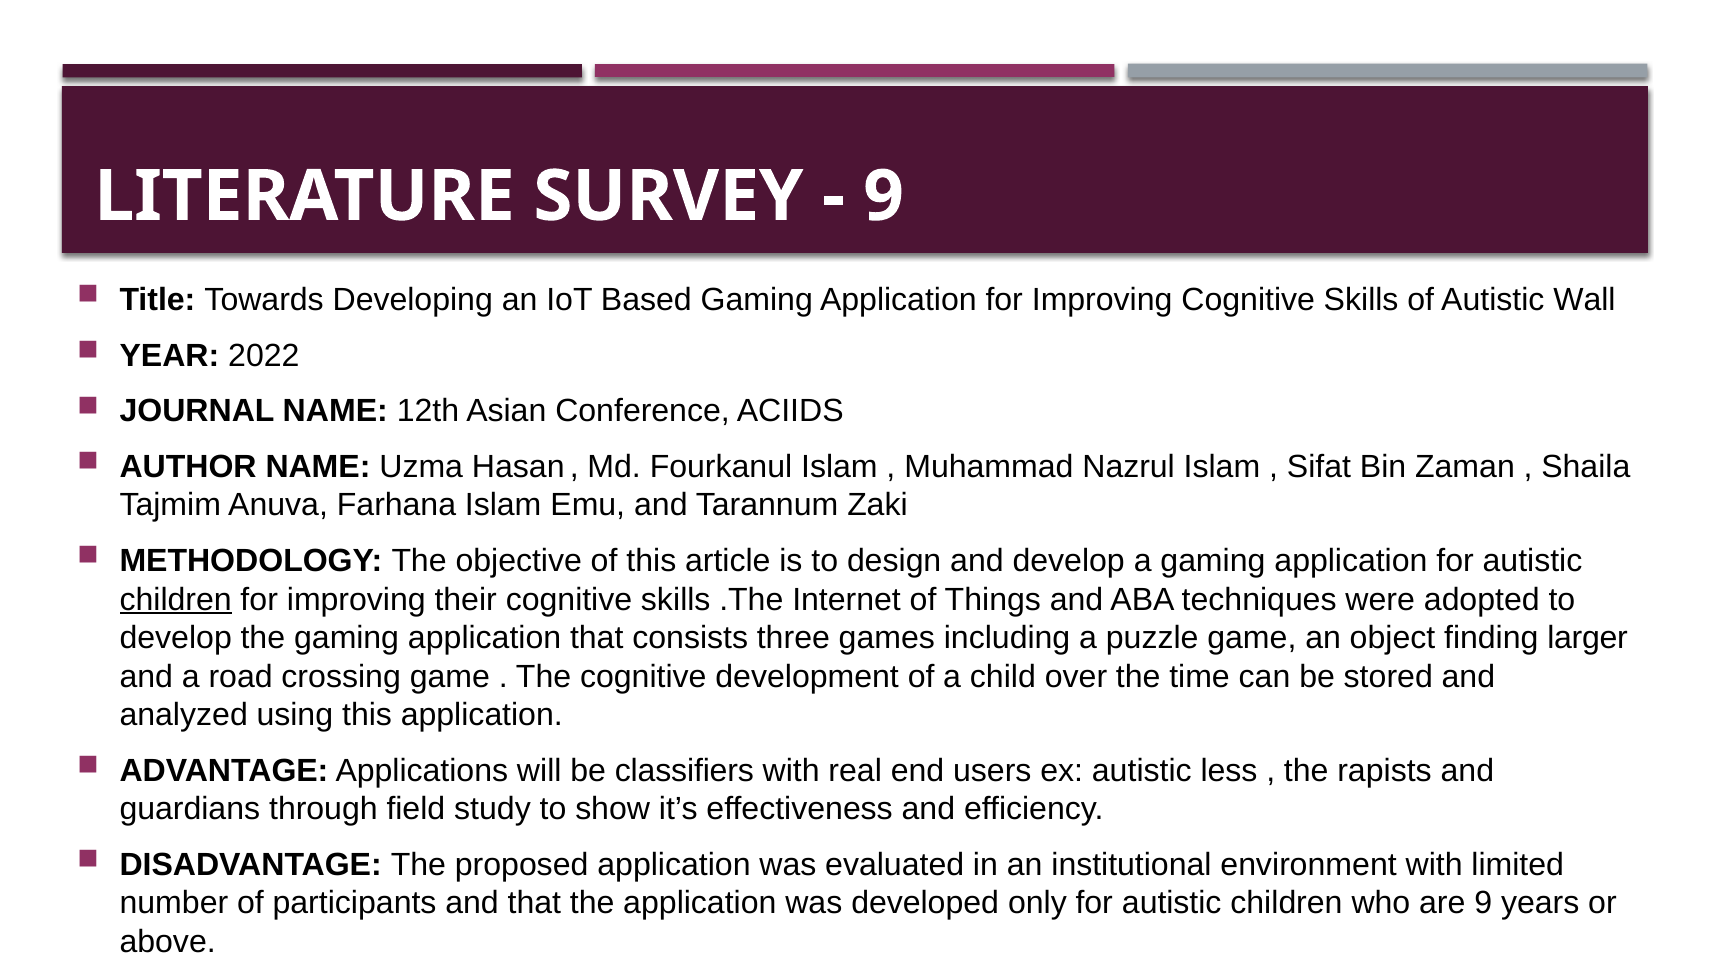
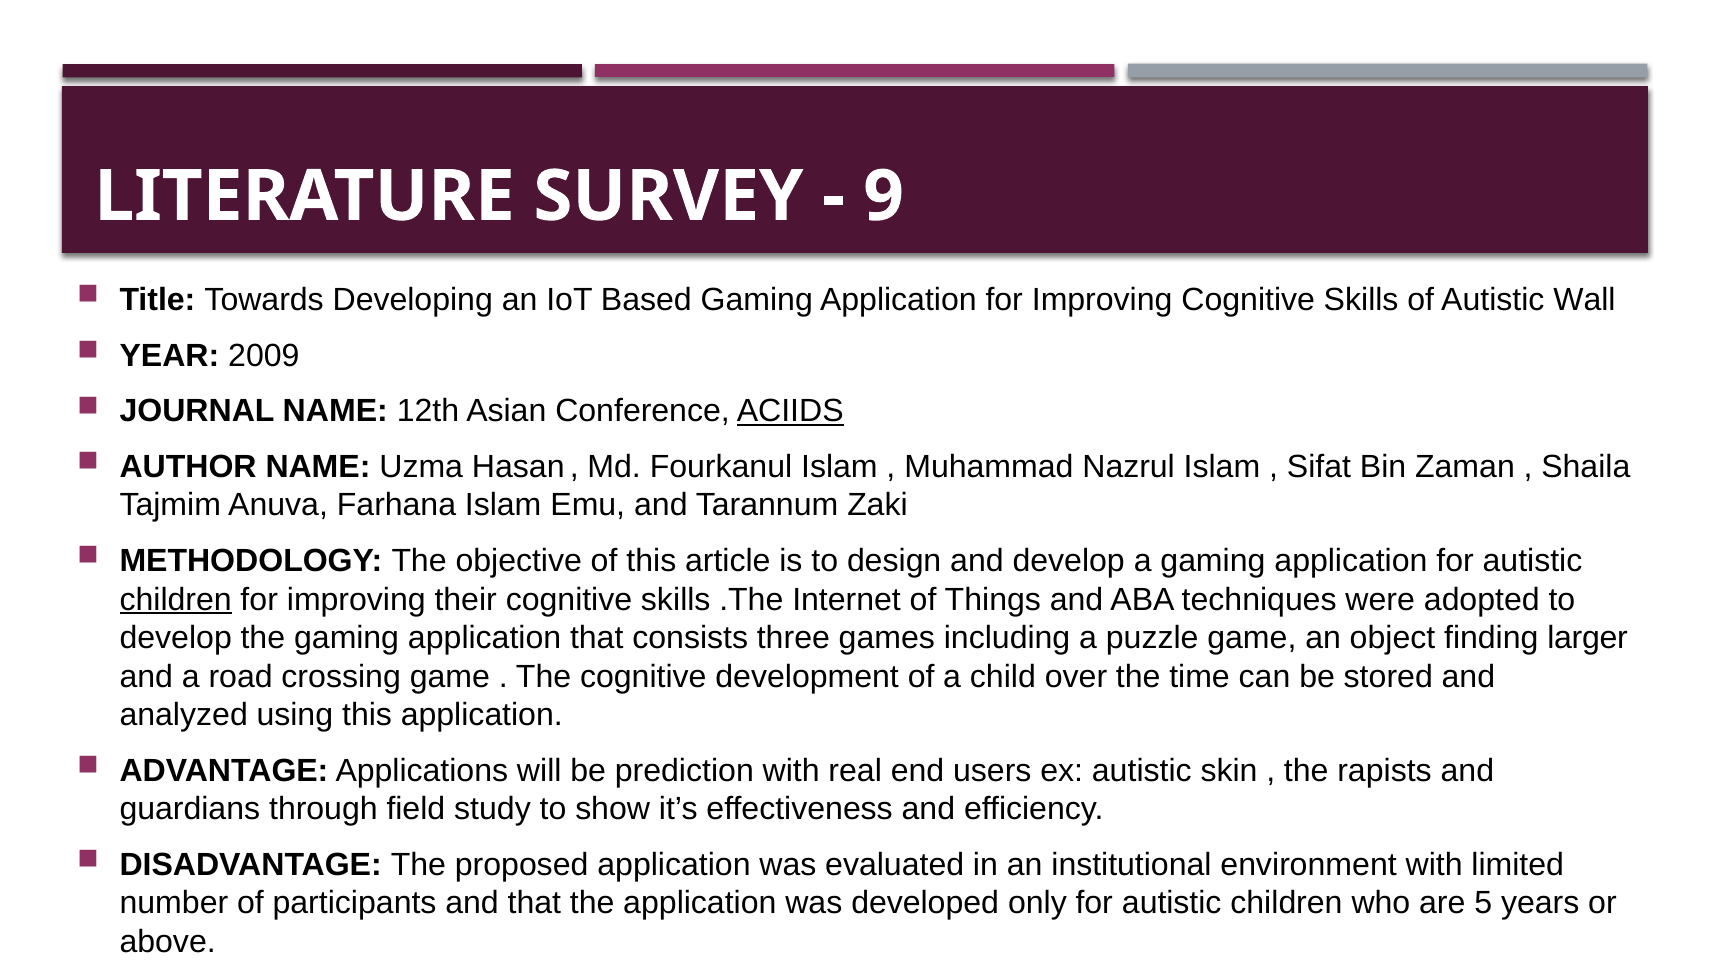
2022: 2022 -> 2009
ACIIDS underline: none -> present
classifiers: classifiers -> prediction
less: less -> skin
are 9: 9 -> 5
